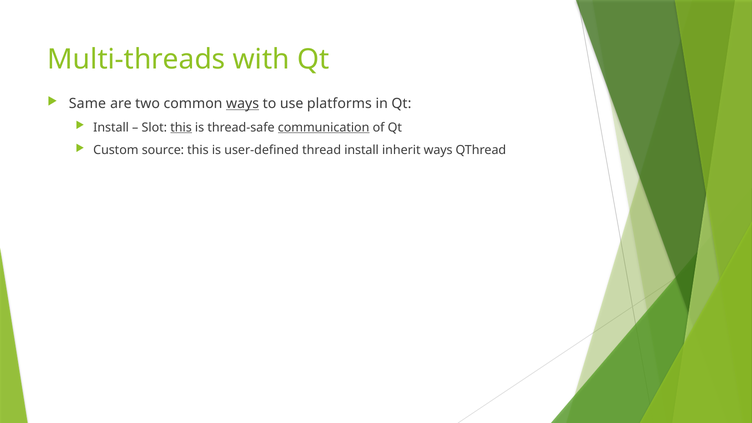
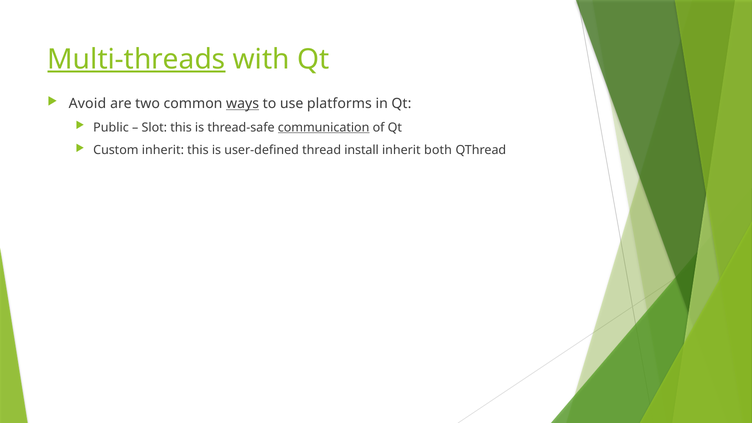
Multi-threads underline: none -> present
Same: Same -> Avoid
Install at (111, 127): Install -> Public
this at (181, 127) underline: present -> none
Custom source: source -> inherit
inherit ways: ways -> both
